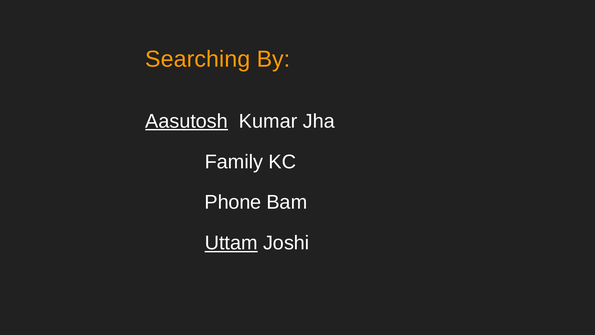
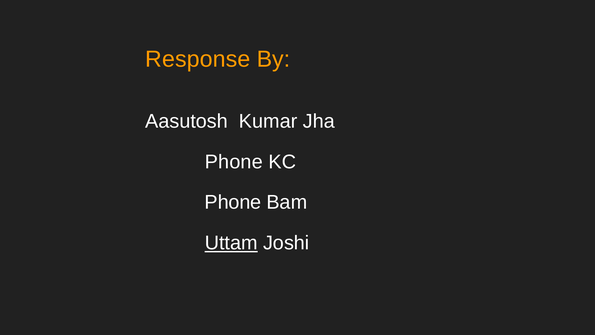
Searching: Searching -> Response
Aasutosh underline: present -> none
Family at (234, 162): Family -> Phone
